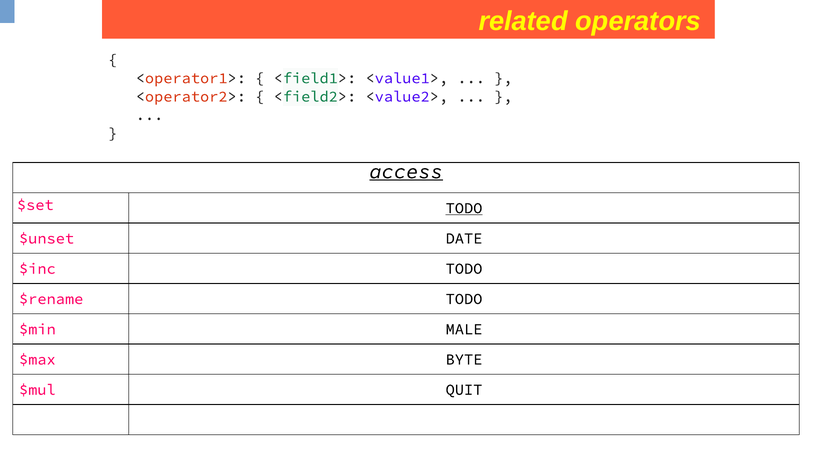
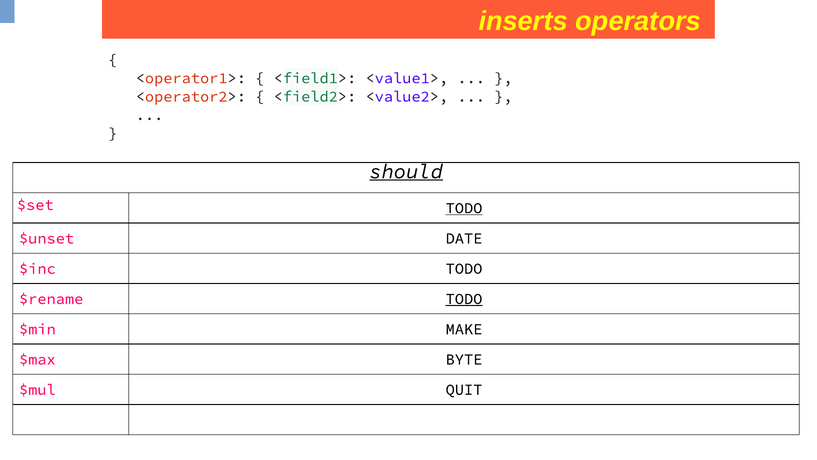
related: related -> inserts
access: access -> should
TODO at (464, 299) underline: none -> present
MALE: MALE -> MAKE
